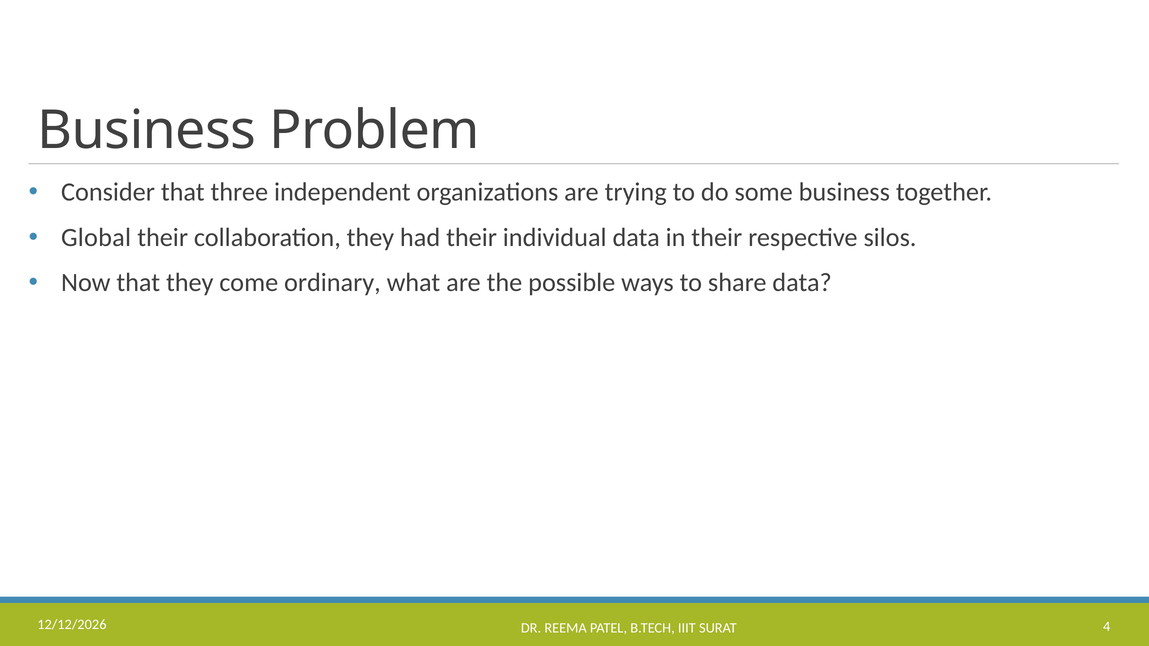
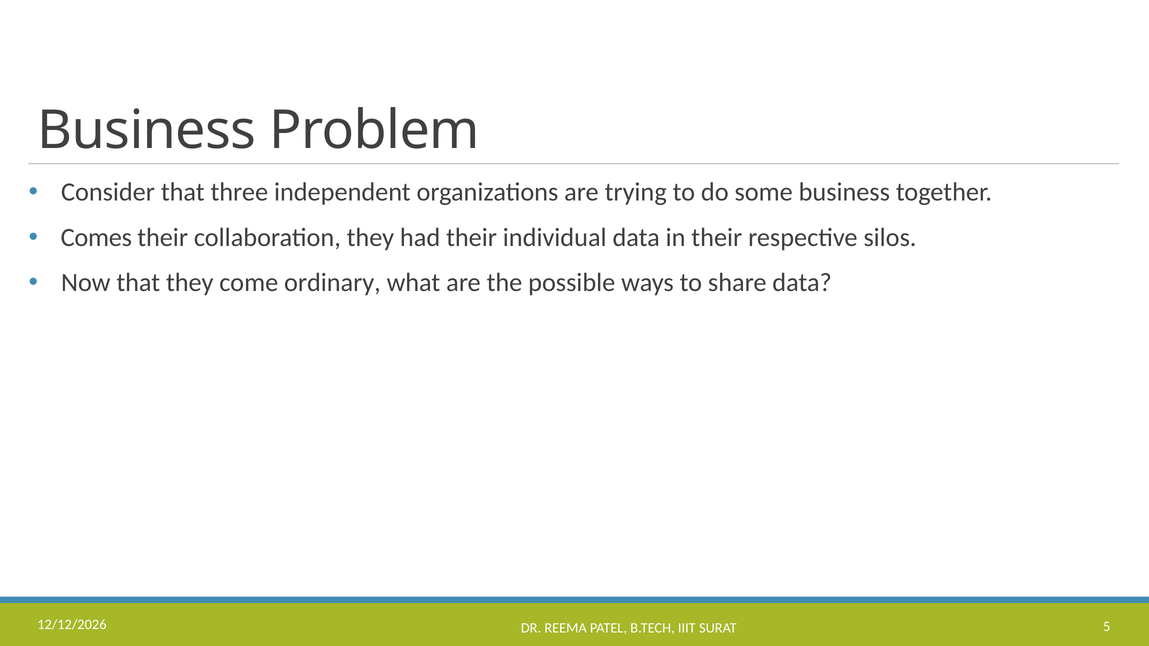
Global: Global -> Comes
4: 4 -> 5
